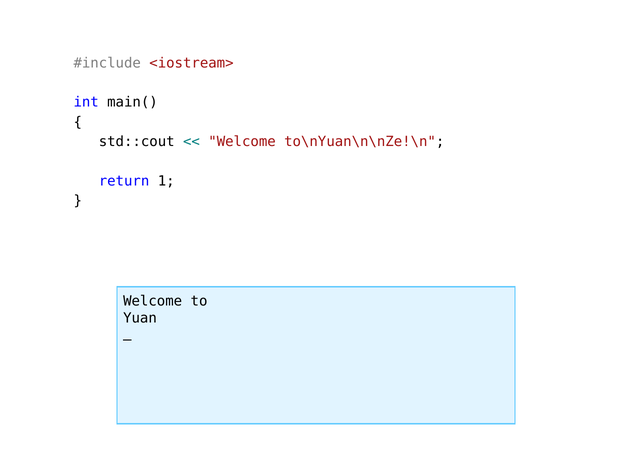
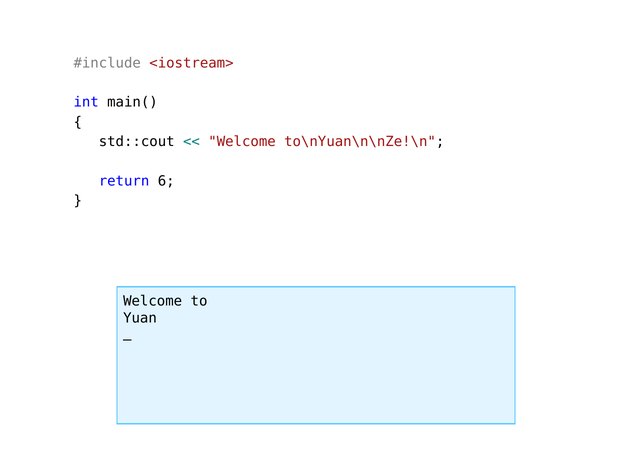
1: 1 -> 6
